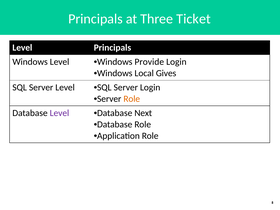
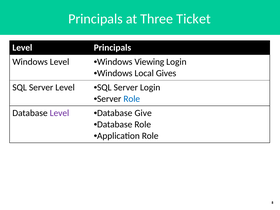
Provide: Provide -> Viewing
Role at (132, 99) colour: orange -> blue
Next: Next -> Give
